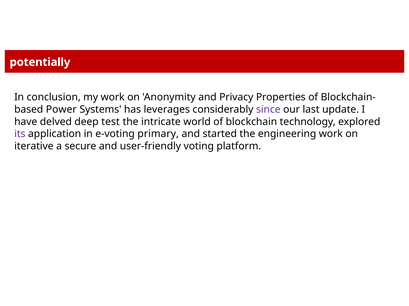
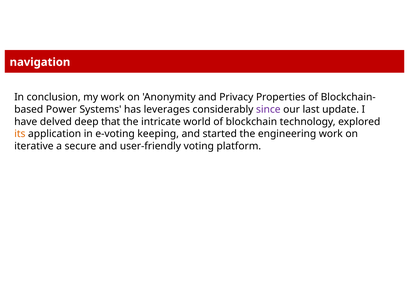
potentially: potentially -> navigation
test: test -> that
its colour: purple -> orange
primary: primary -> keeping
